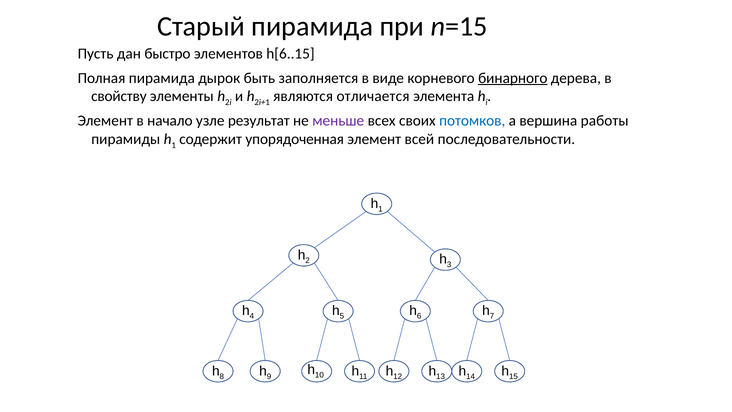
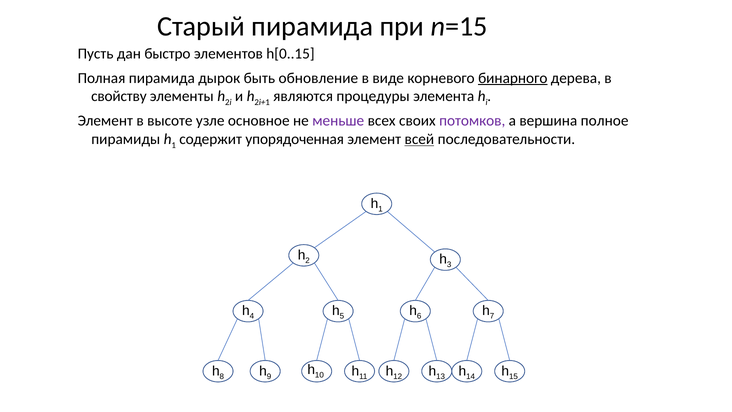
h[6..15: h[6..15 -> h[0..15
заполняется: заполняется -> обновление
отличается: отличается -> процедуры
начало: начало -> высоте
результат: результат -> основное
потомков colour: blue -> purple
работы: работы -> полное
всей underline: none -> present
